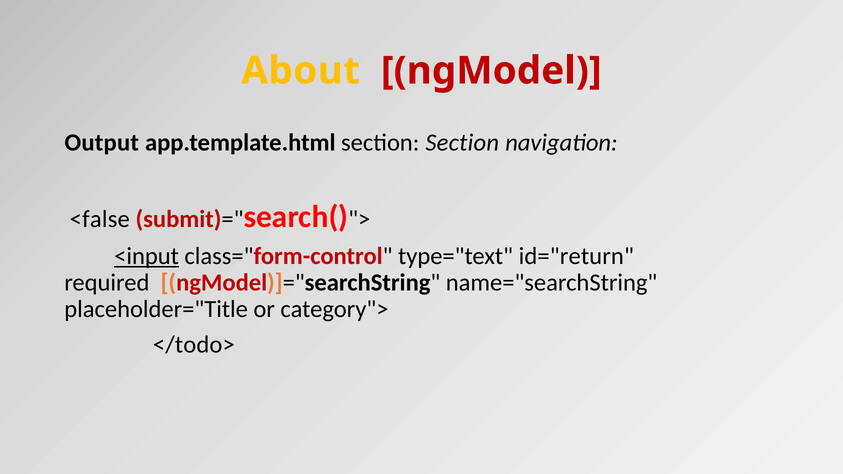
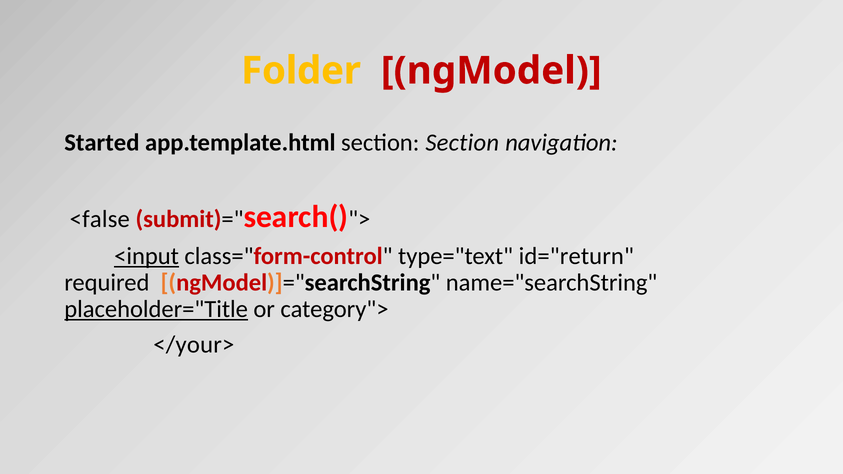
About: About -> Folder
Output: Output -> Started
placeholder="Title underline: none -> present
</todo>: </todo> -> </your>
